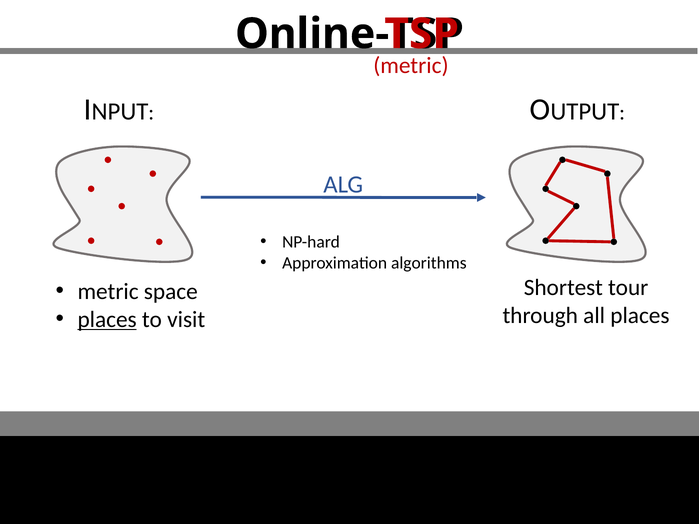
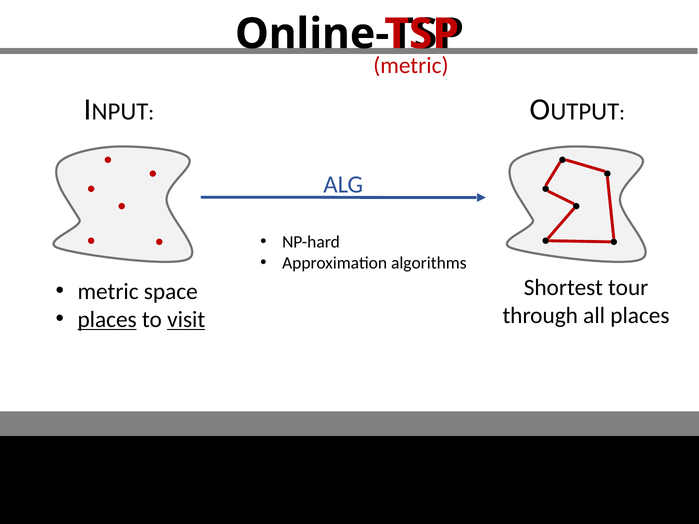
visit underline: none -> present
